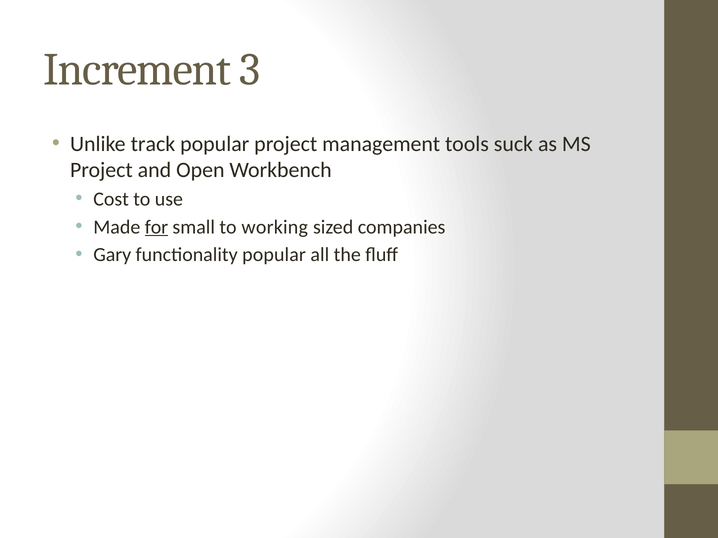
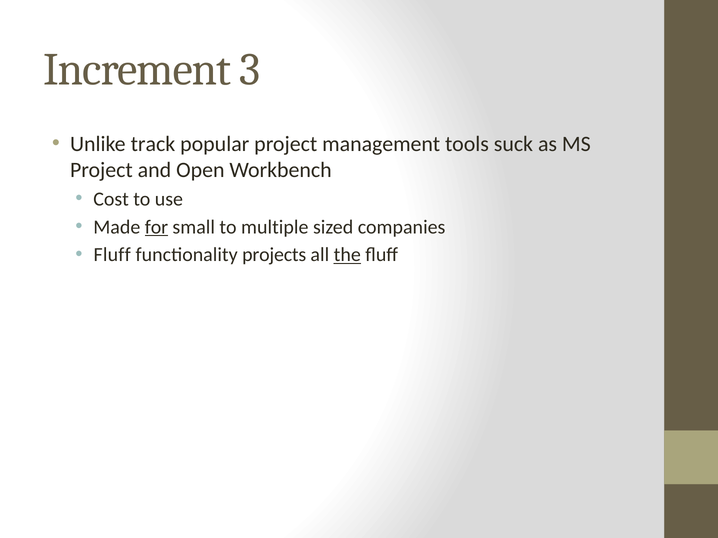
working: working -> multiple
Gary at (112, 255): Gary -> Fluff
functionality popular: popular -> projects
the underline: none -> present
